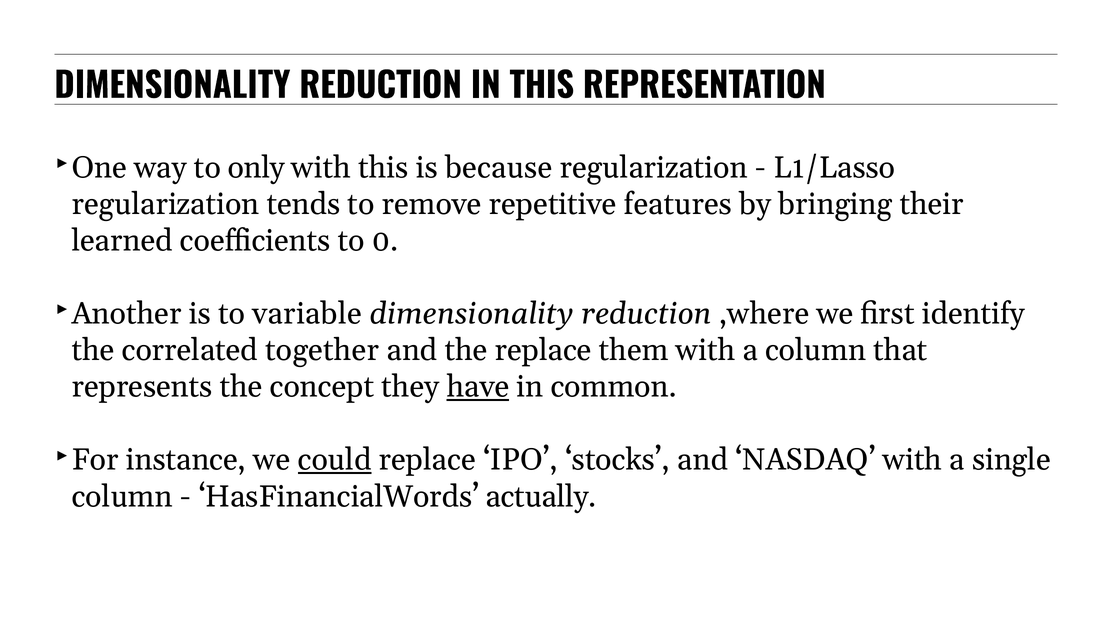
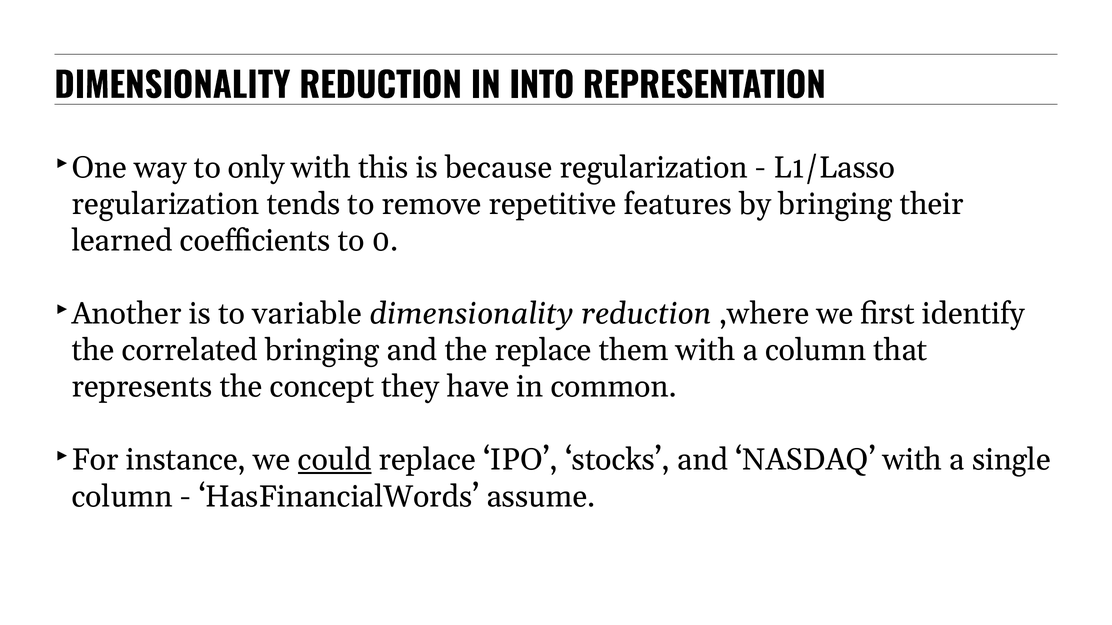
IN THIS: THIS -> INTO
correlated together: together -> bringing
have underline: present -> none
actually: actually -> assume
